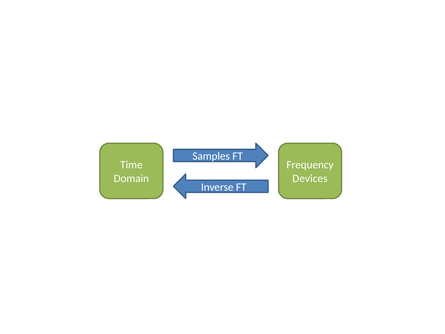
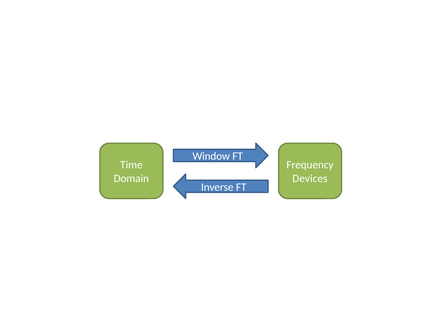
Samples: Samples -> Window
